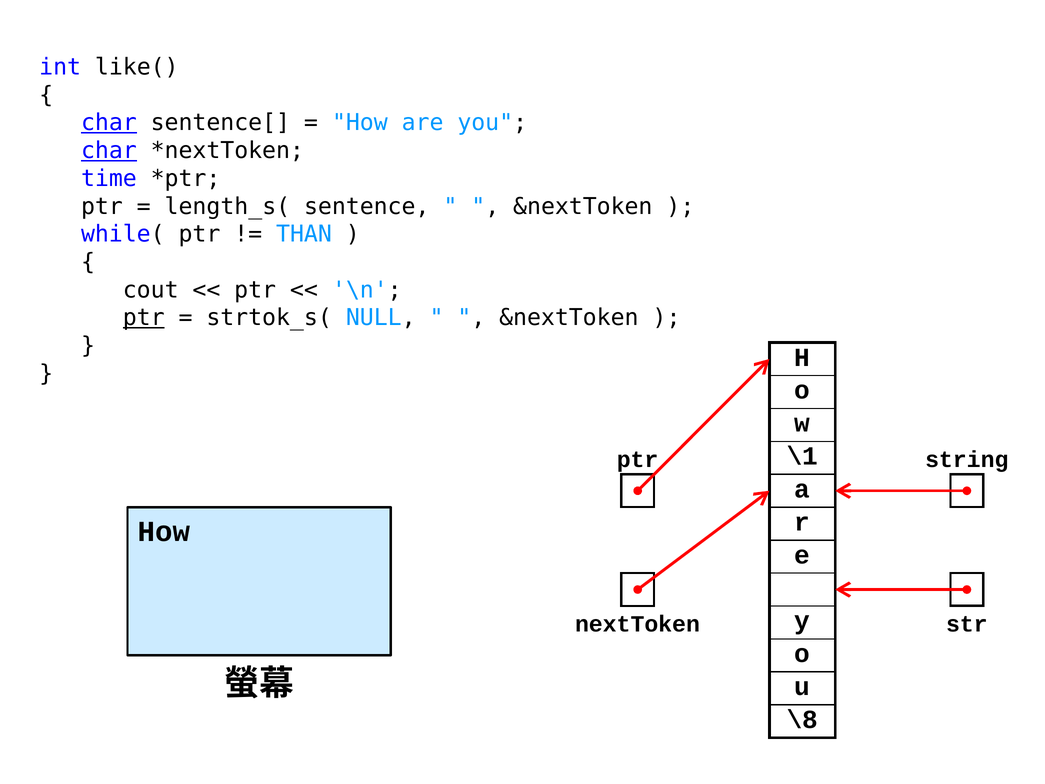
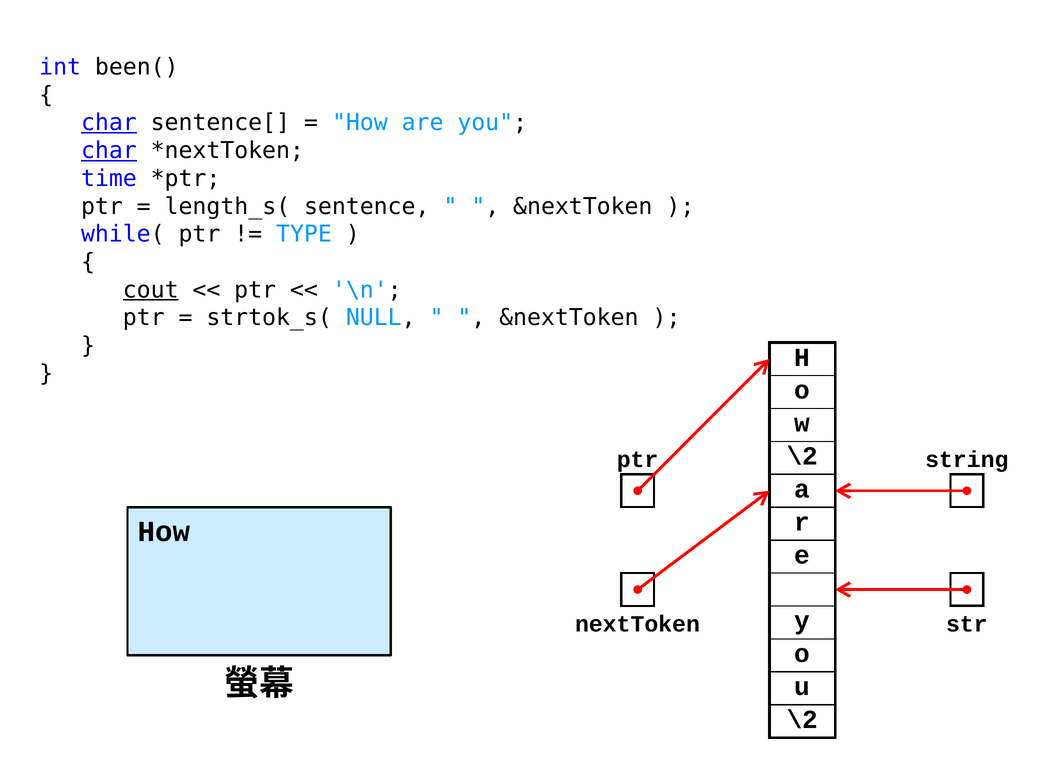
like(: like( -> been(
THAN: THAN -> TYPE
cout underline: none -> present
ptr at (144, 318) underline: present -> none
\1 at (802, 456): \1 -> \2
\8 at (802, 719): \8 -> \2
